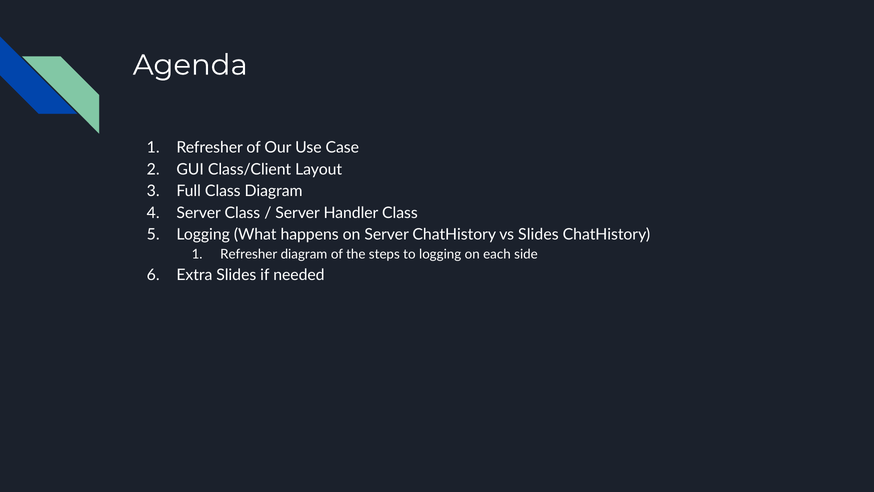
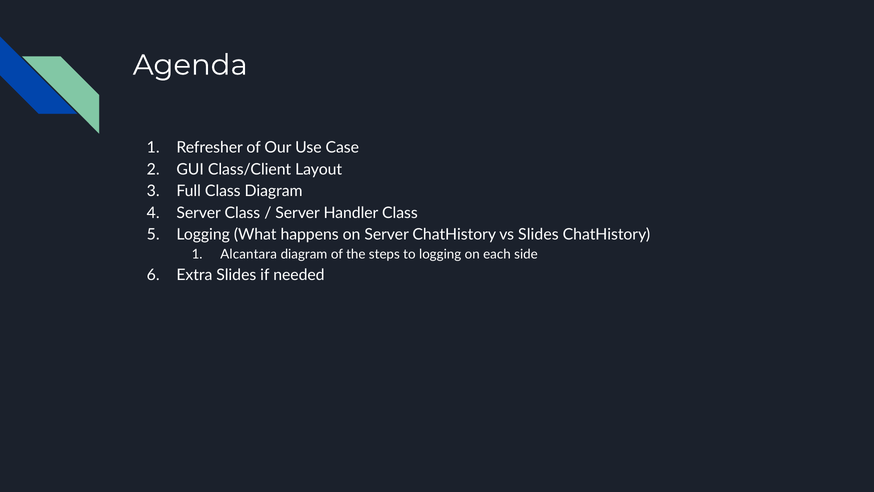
Refresher at (249, 254): Refresher -> Alcantara
